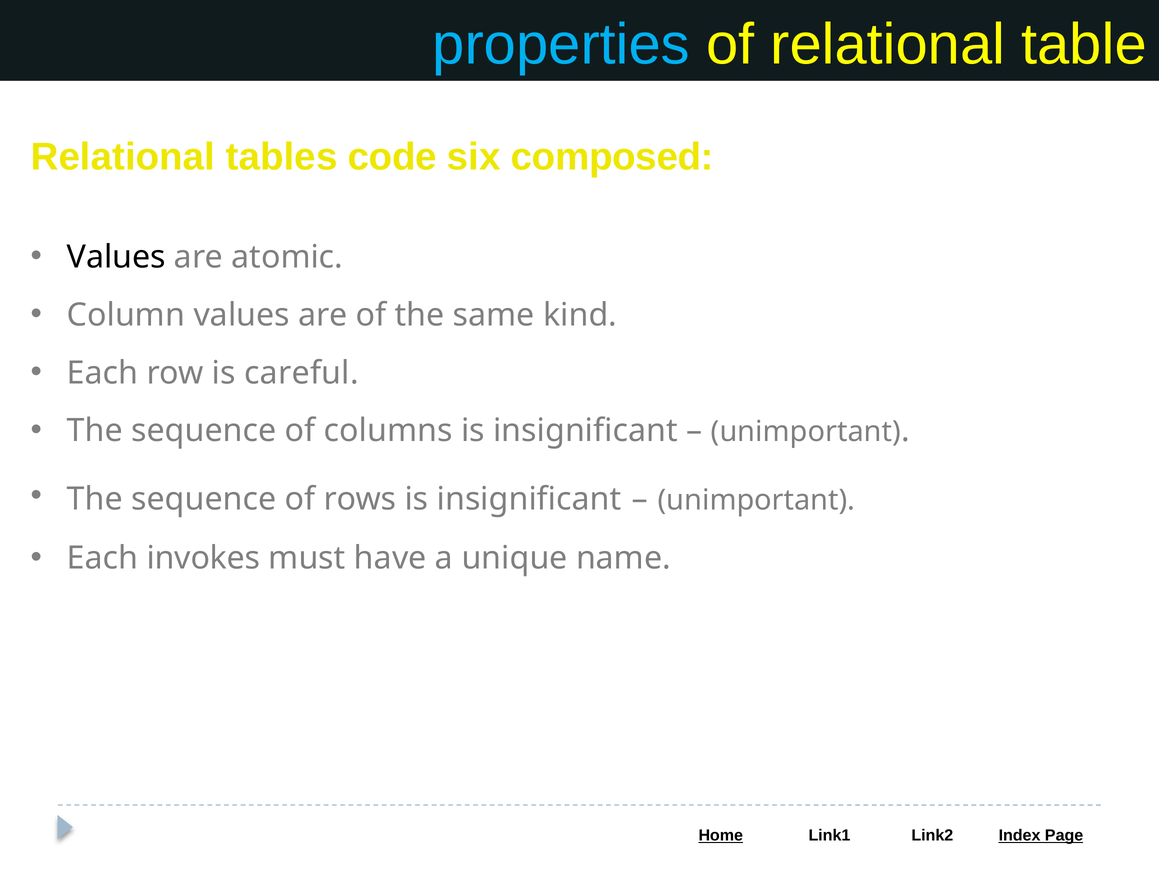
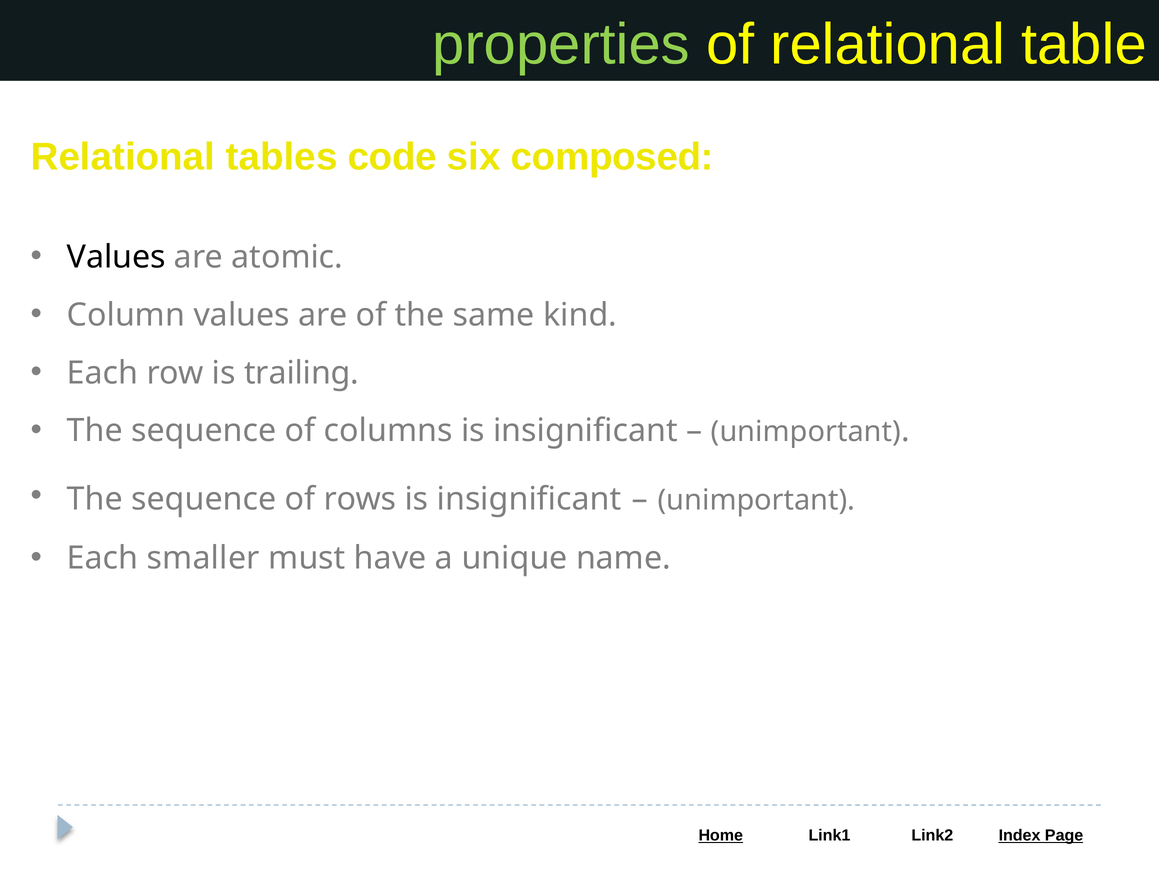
properties colour: light blue -> light green
careful: careful -> trailing
invokes: invokes -> smaller
